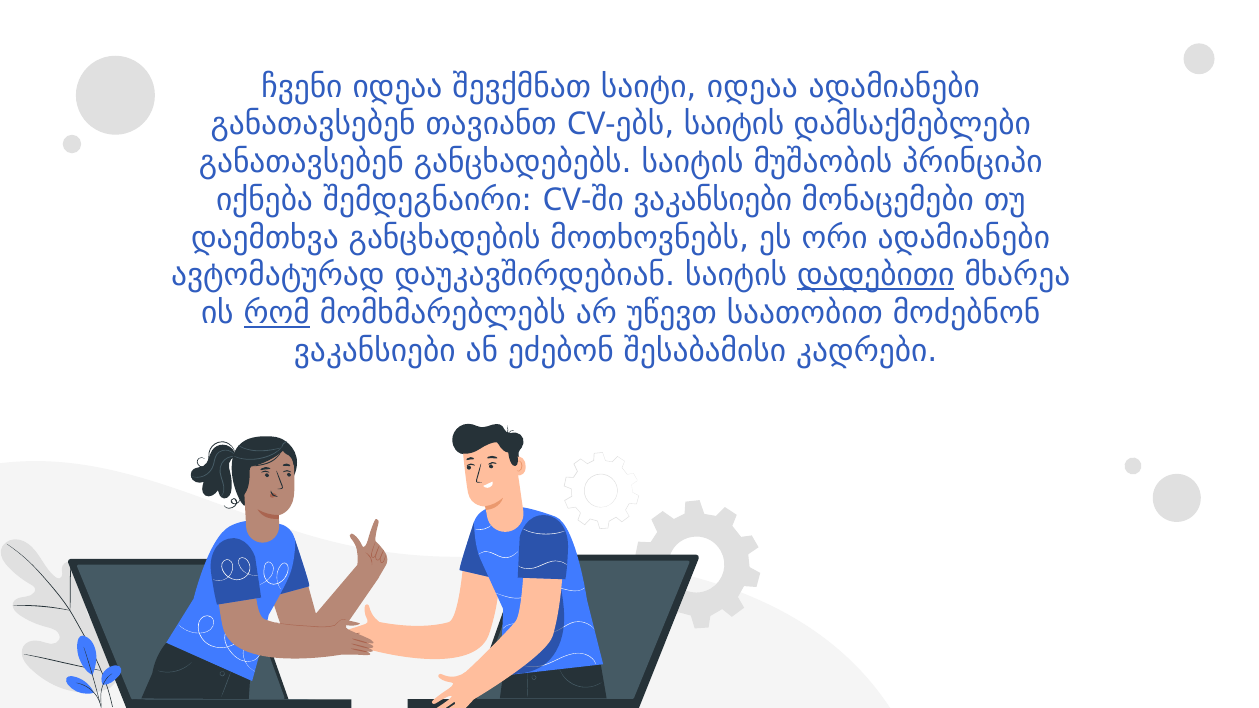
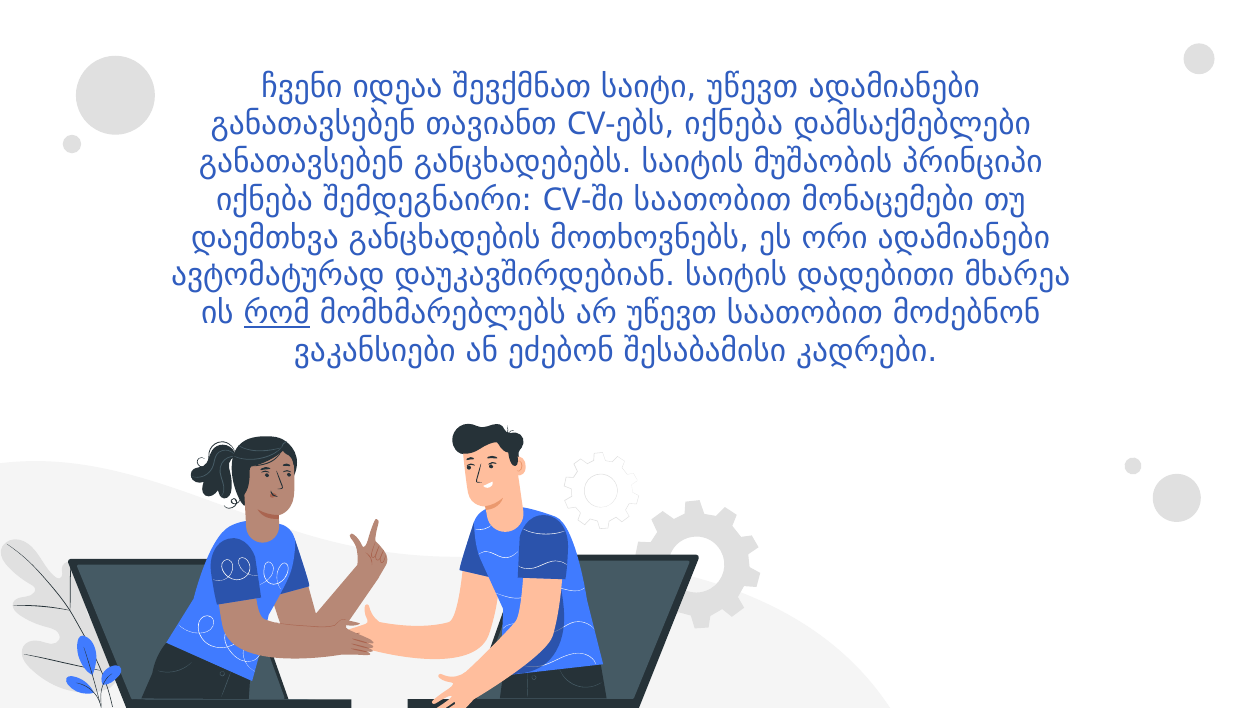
საიტი იდეაა: იდეაა -> უწევთ
საიტის at (734, 125): საიტის -> იქნება
ვაკანსიები at (713, 200): ვაკანსიები -> საათობით
დადებითი underline: present -> none
